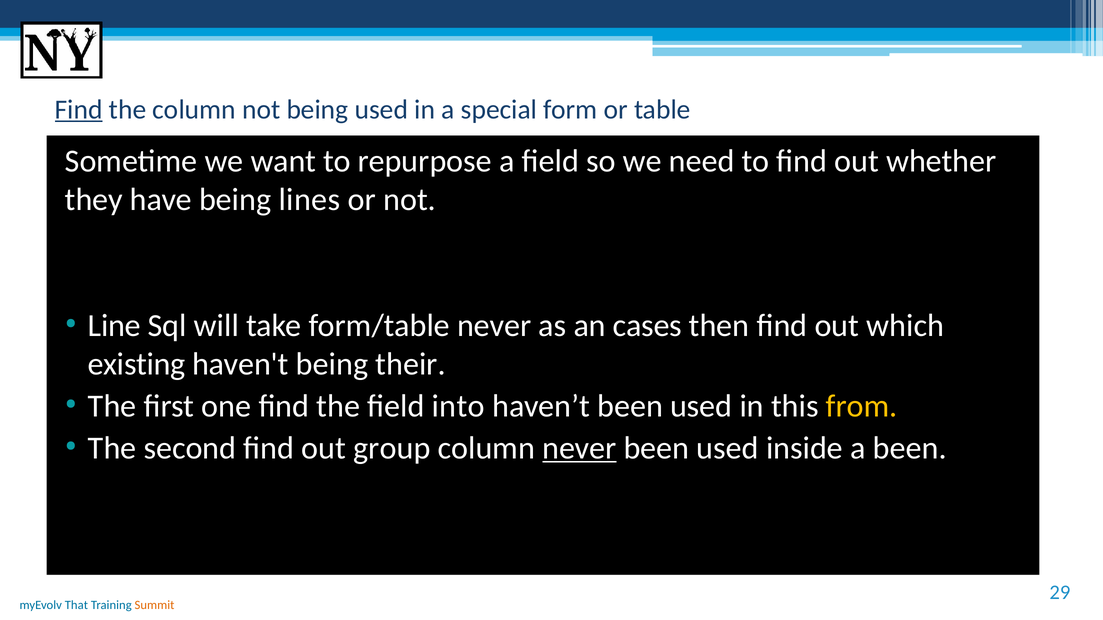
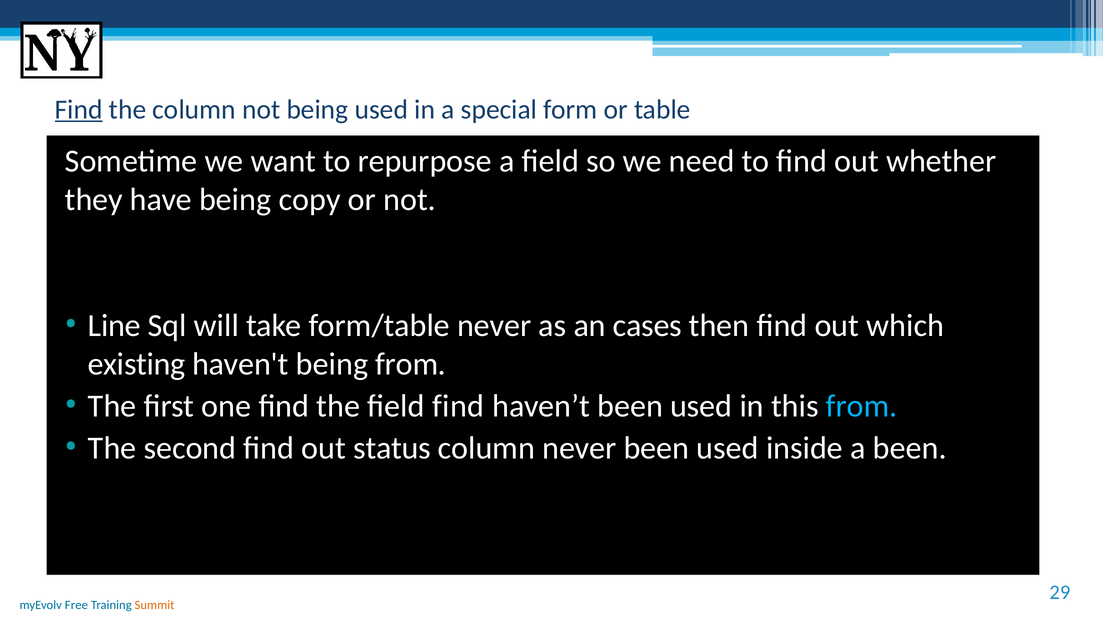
lines: lines -> copy
being their: their -> from
field into: into -> find
from at (862, 406) colour: yellow -> light blue
group: group -> status
never at (579, 448) underline: present -> none
That: That -> Free
